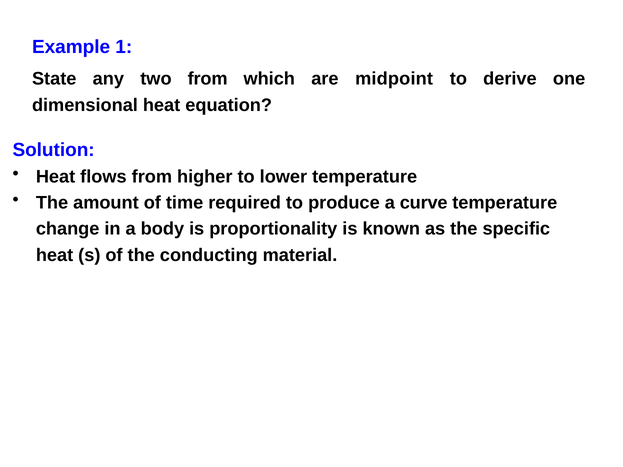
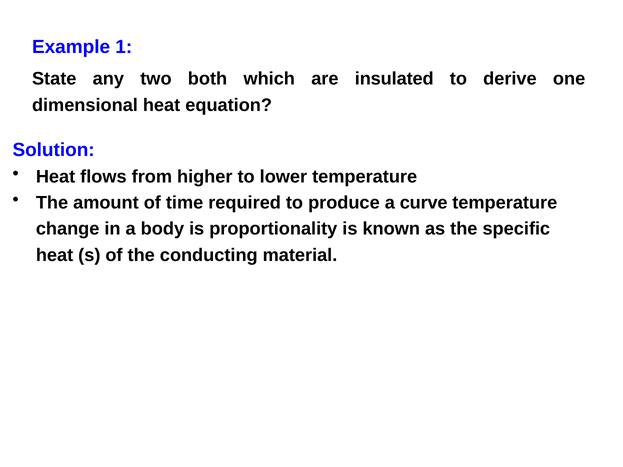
two from: from -> both
midpoint: midpoint -> insulated
